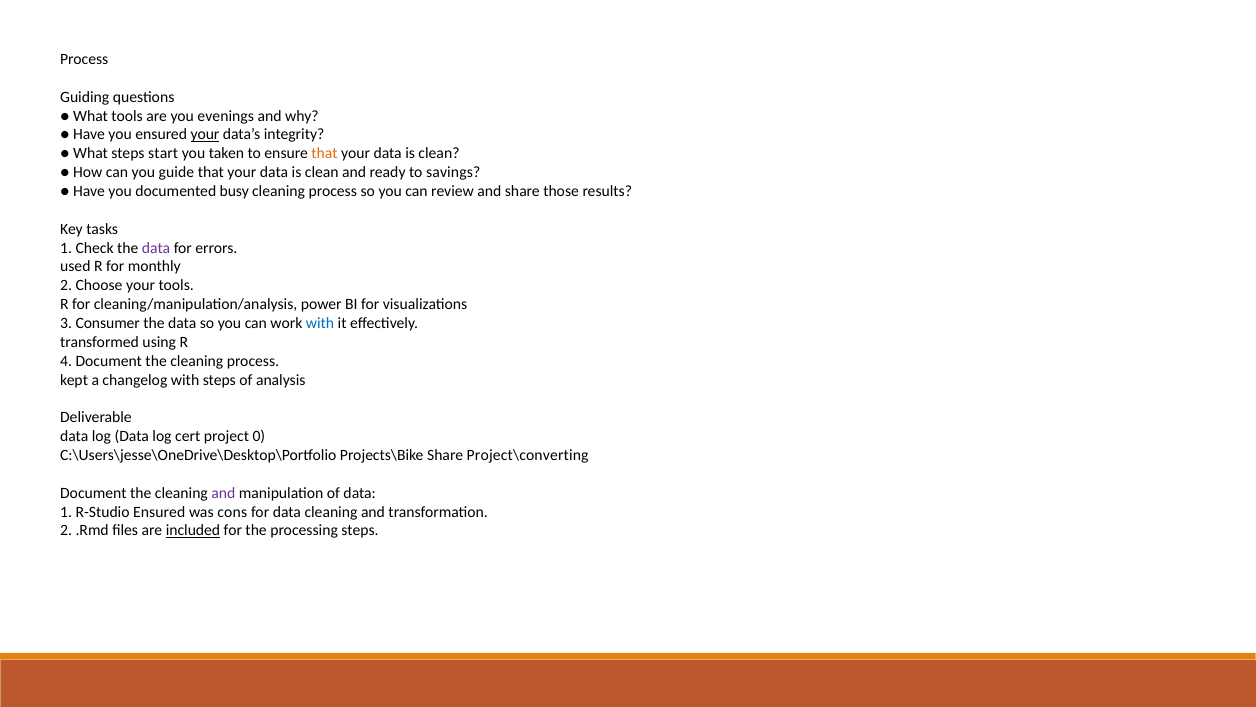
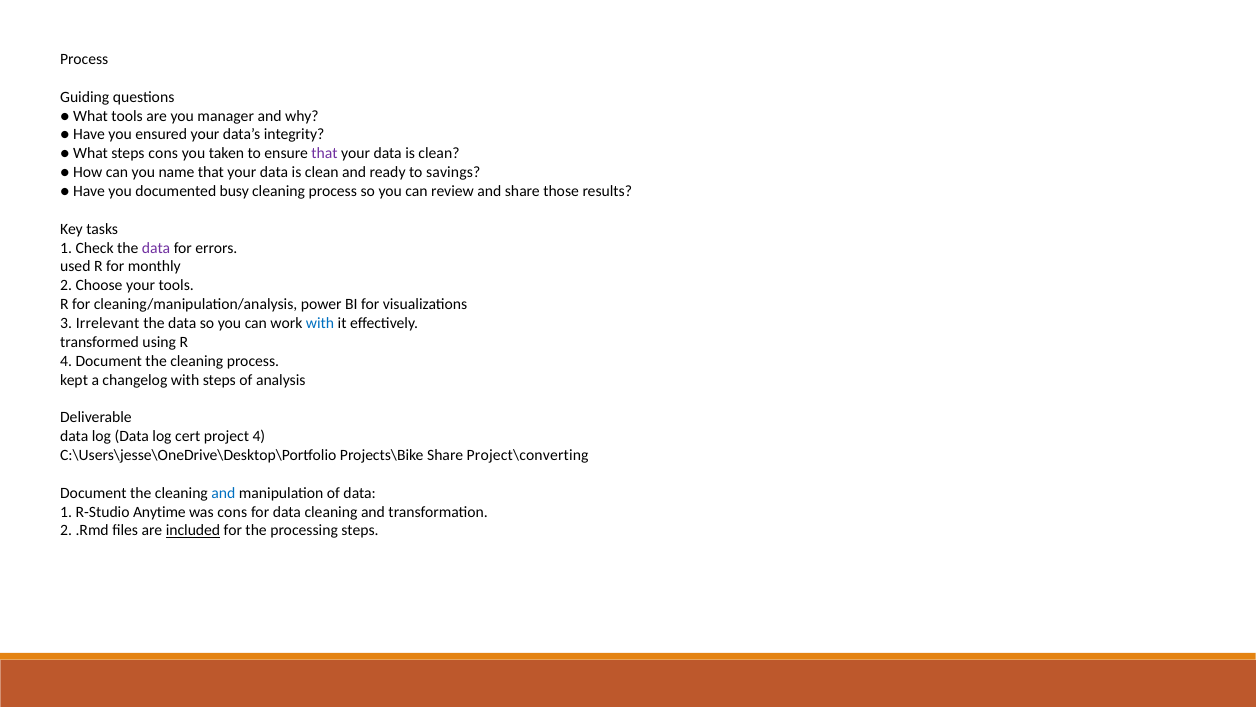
evenings: evenings -> manager
your at (205, 135) underline: present -> none
steps start: start -> cons
that at (325, 154) colour: orange -> purple
guide: guide -> name
Consumer: Consumer -> Irrelevant
project 0: 0 -> 4
and at (223, 493) colour: purple -> blue
R-Studio Ensured: Ensured -> Anytime
